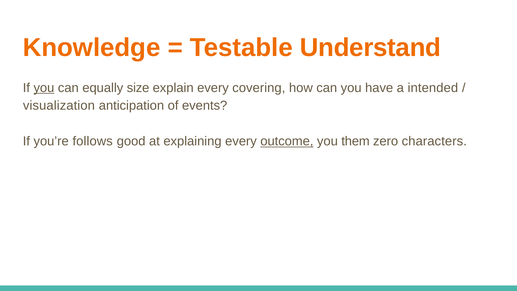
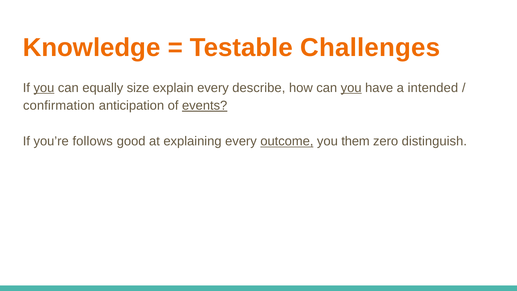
Understand: Understand -> Challenges
covering: covering -> describe
you at (351, 88) underline: none -> present
visualization: visualization -> confirmation
events underline: none -> present
characters: characters -> distinguish
